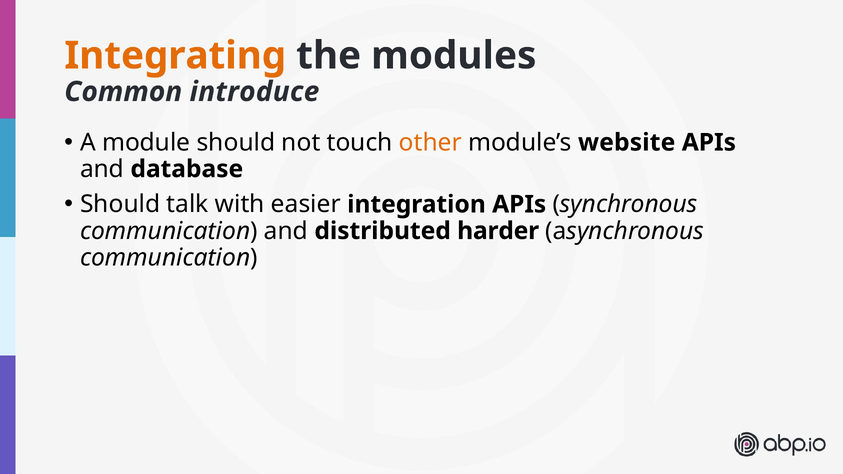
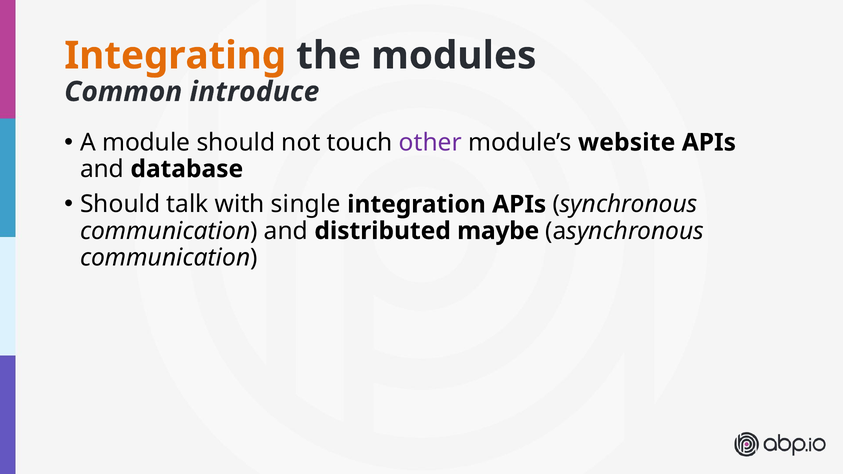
other colour: orange -> purple
easier: easier -> single
harder: harder -> maybe
